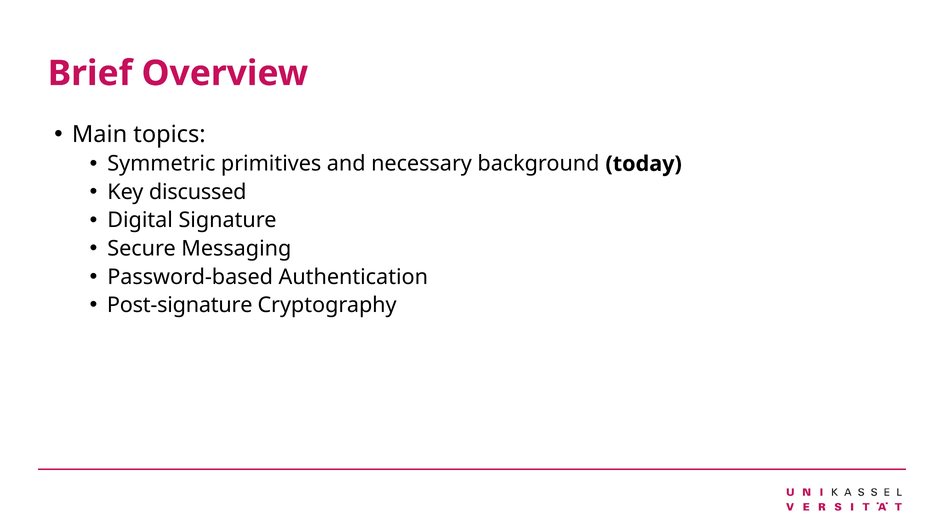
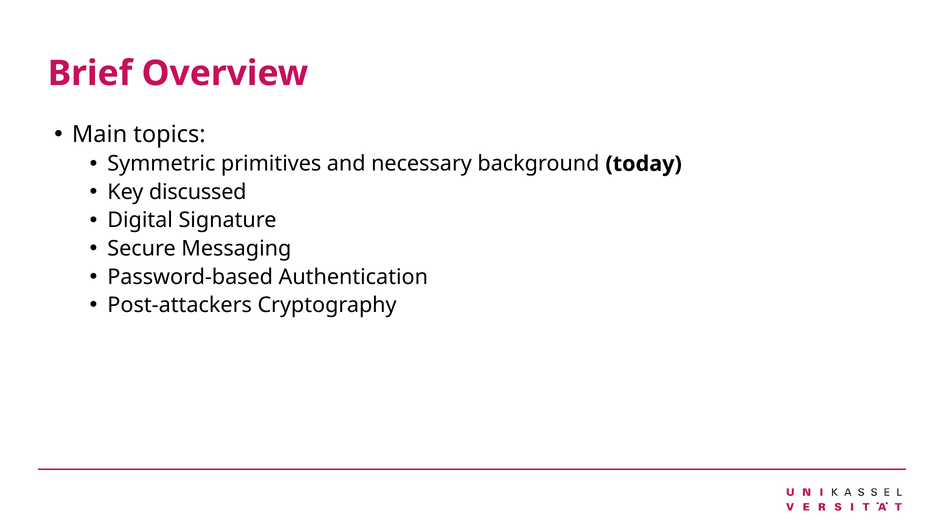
Post-signature: Post-signature -> Post-attackers
